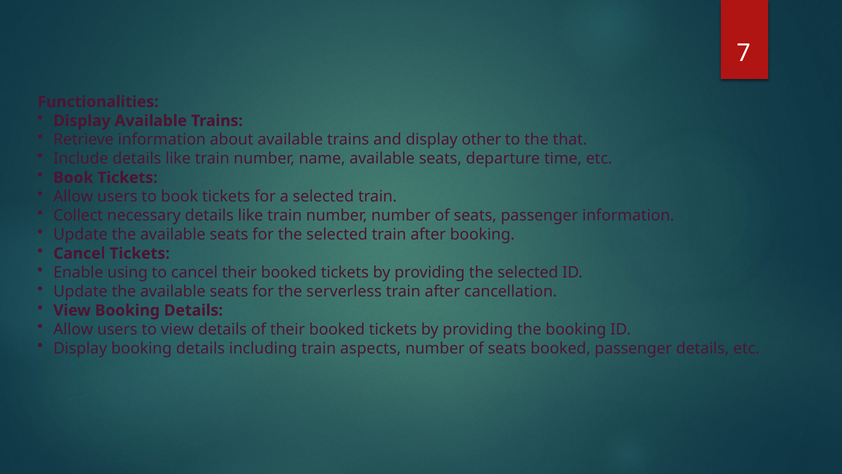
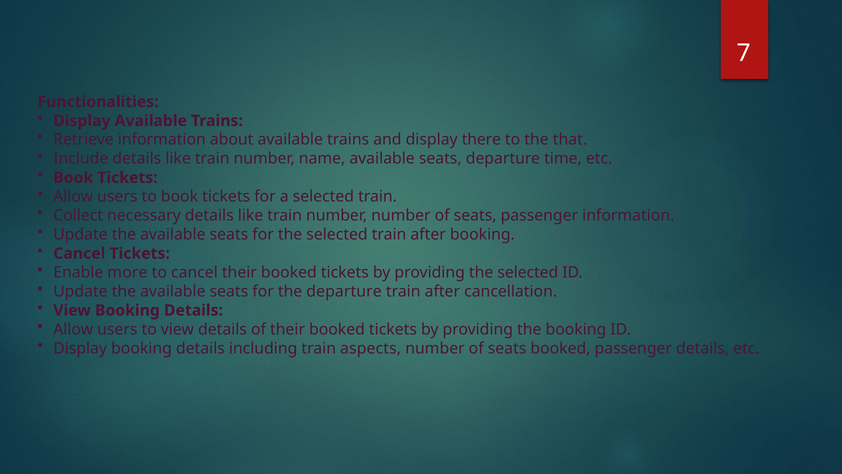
other: other -> there
using: using -> more
the serverless: serverless -> departure
